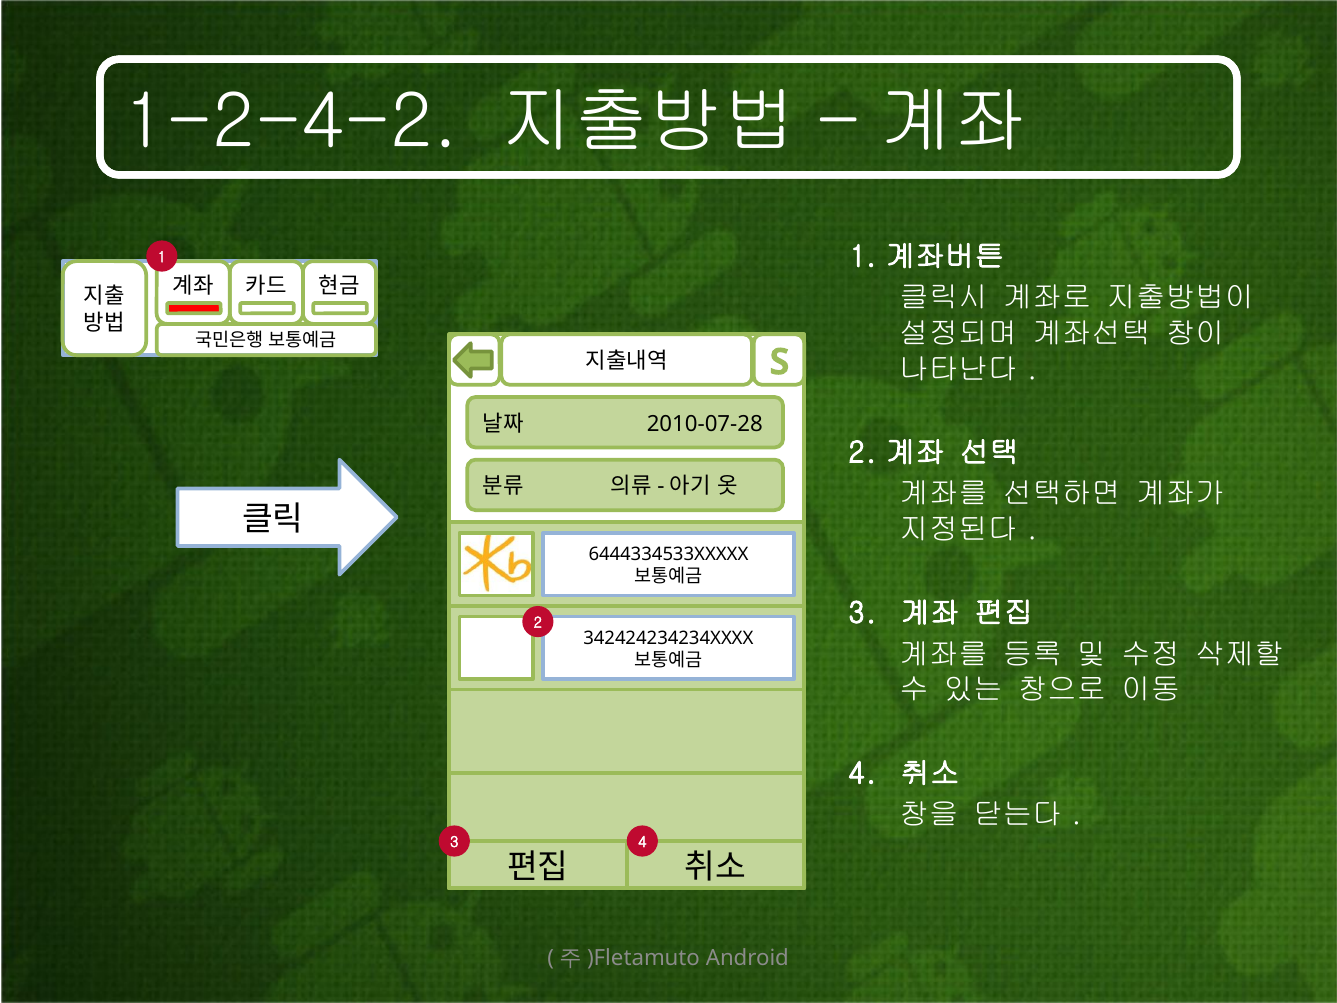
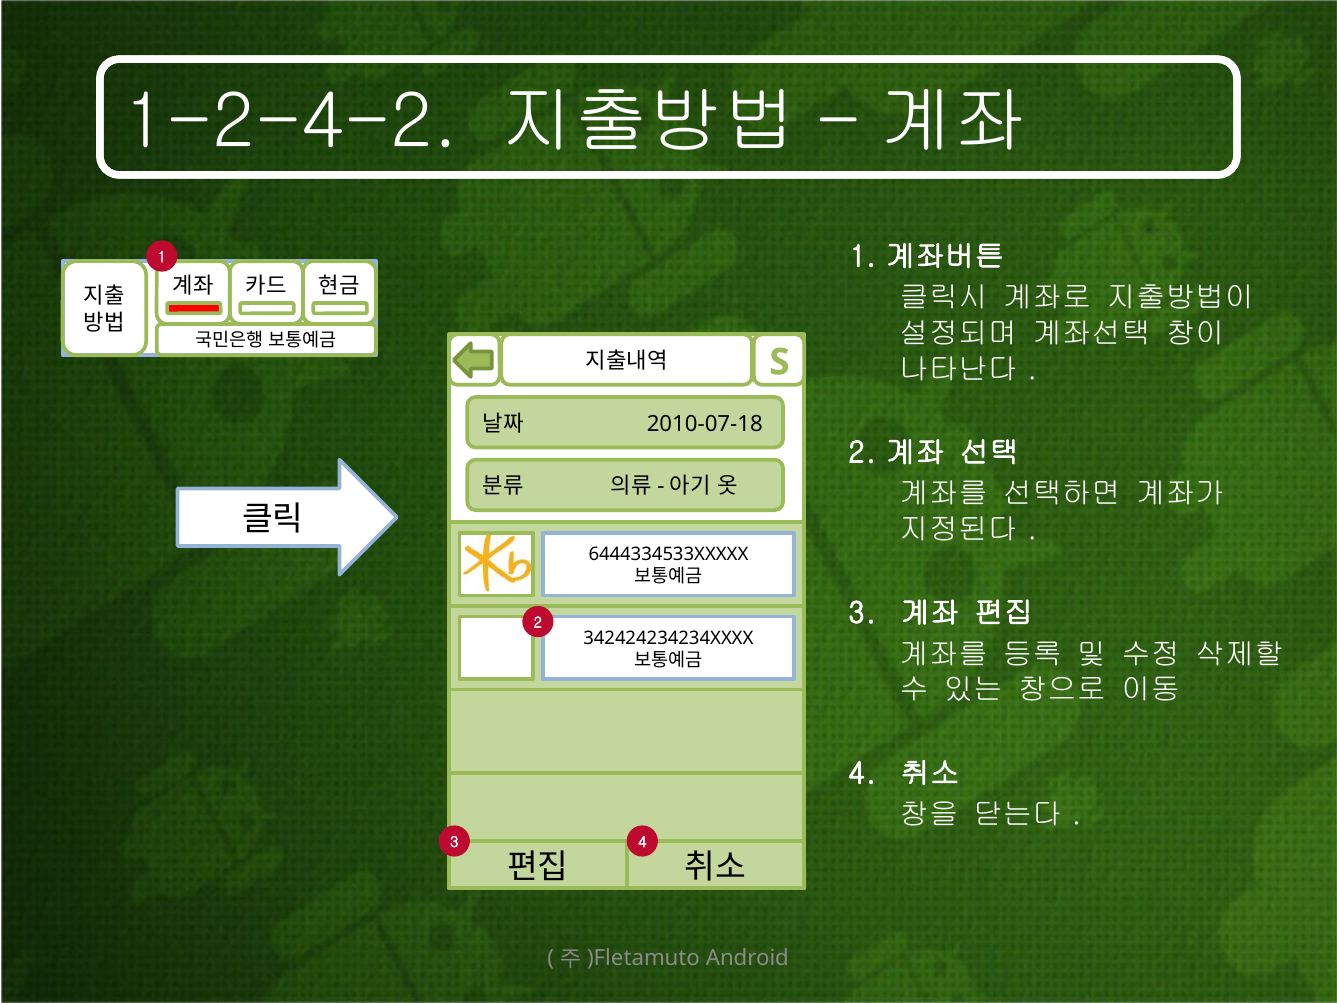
2010-07-28: 2010-07-28 -> 2010-07-18
